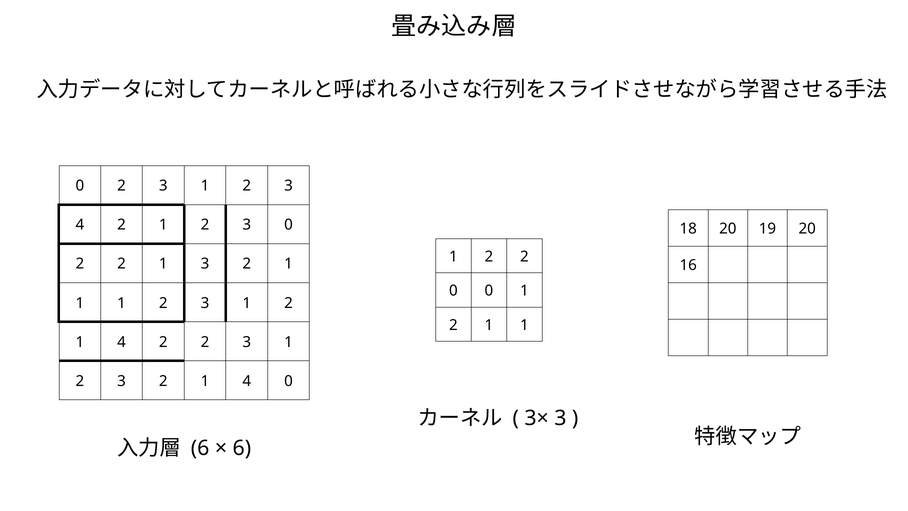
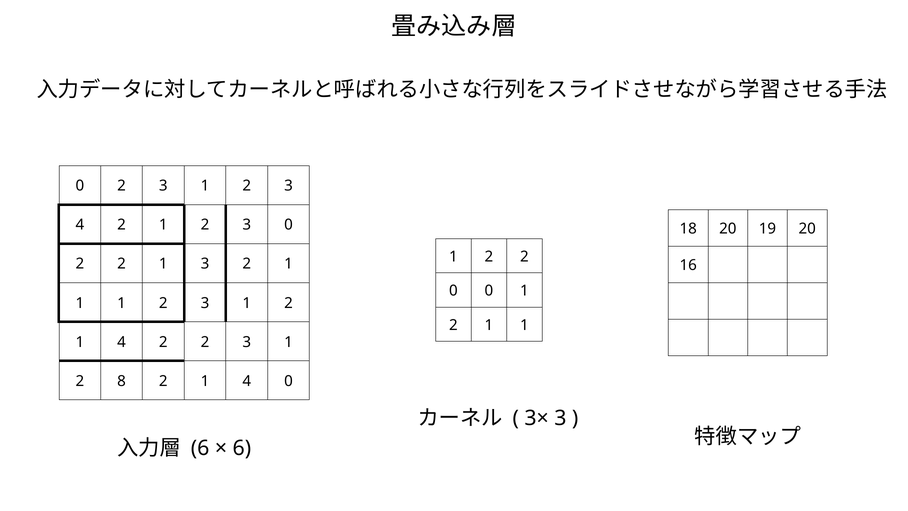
3 at (122, 381): 3 -> 8
